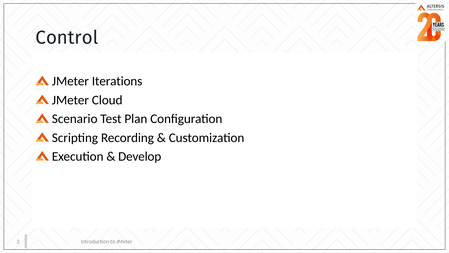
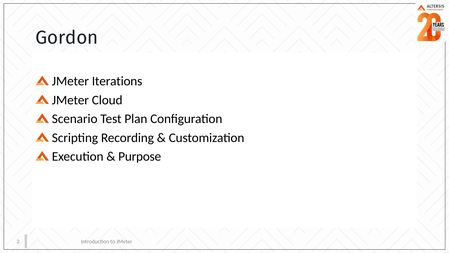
Control: Control -> Gordon
Develop: Develop -> Purpose
